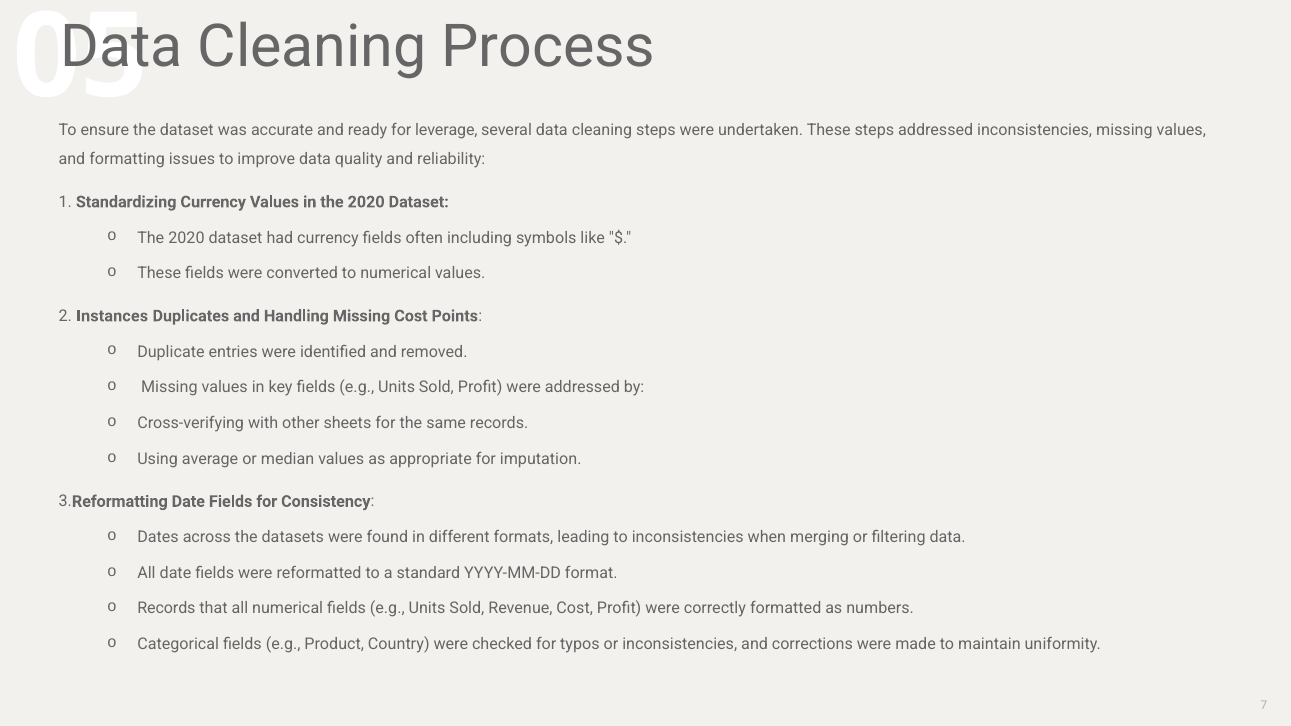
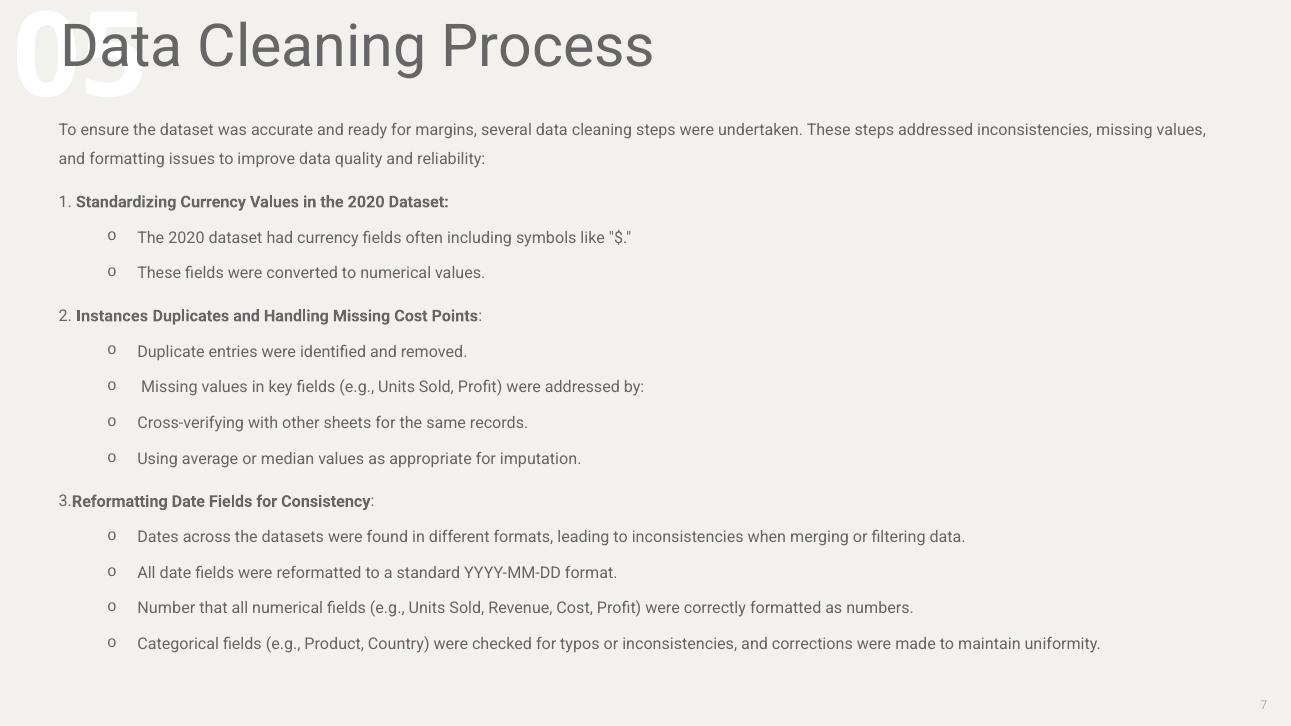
leverage: leverage -> margins
Records at (166, 609): Records -> Number
